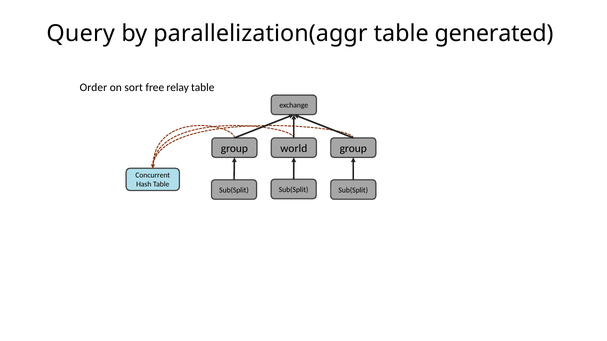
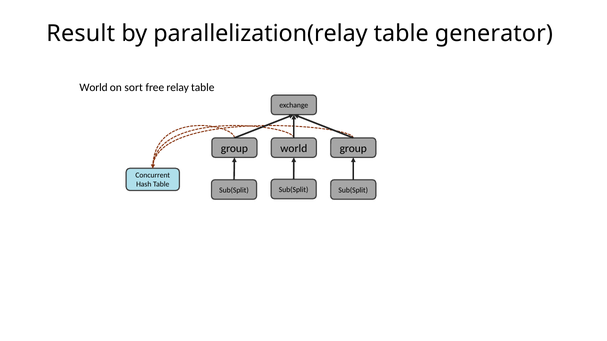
Query: Query -> Result
parallelization(aggr: parallelization(aggr -> parallelization(relay
generated: generated -> generator
Order at (93, 88): Order -> World
